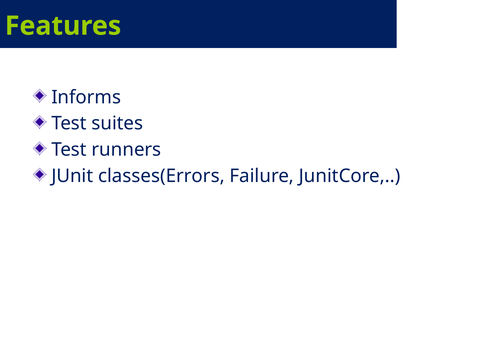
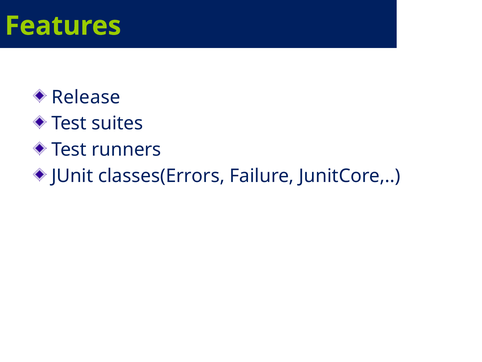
Informs: Informs -> Release
